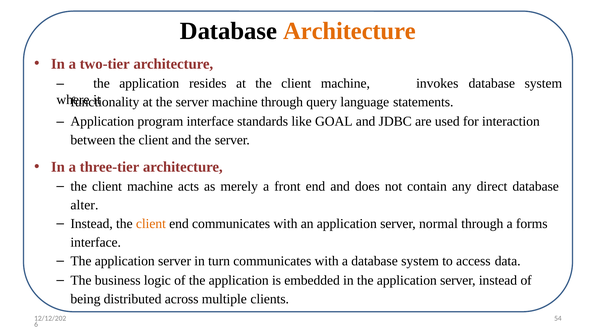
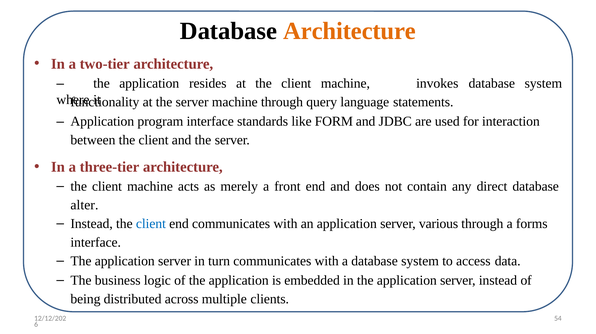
GOAL: GOAL -> FORM
client at (151, 224) colour: orange -> blue
normal: normal -> various
